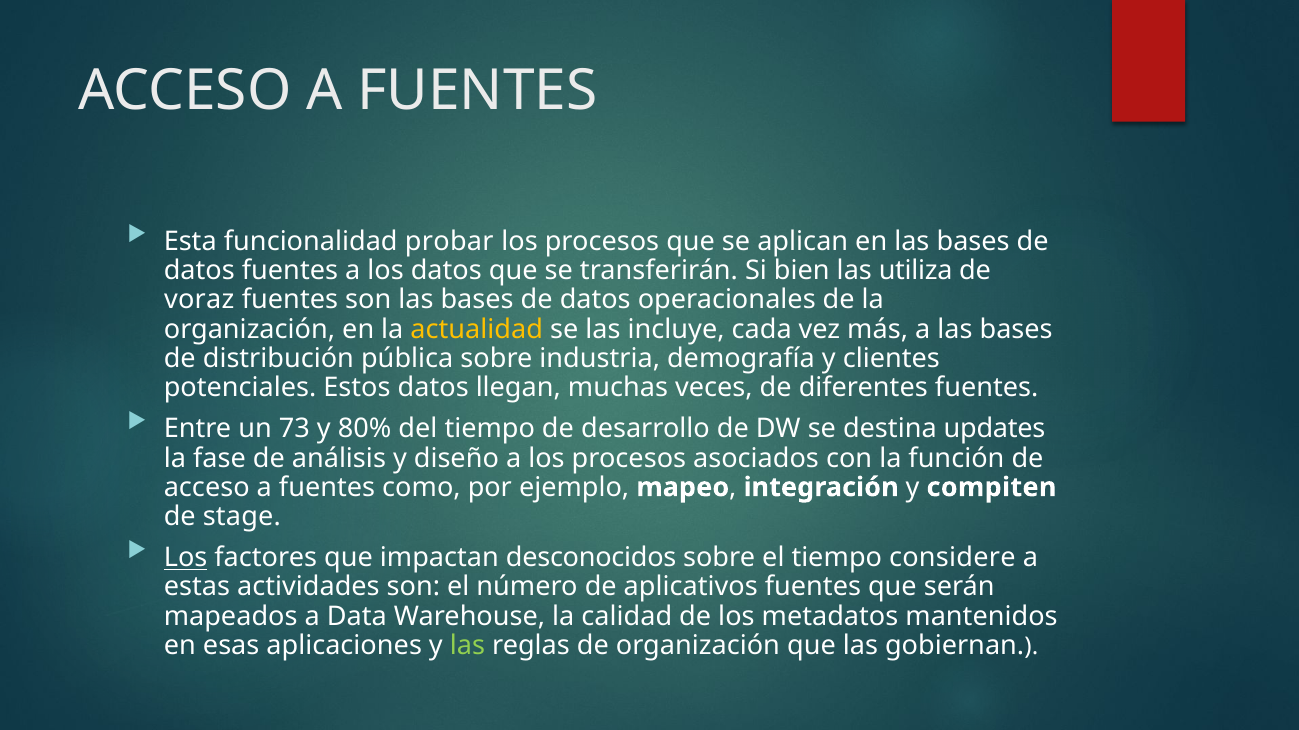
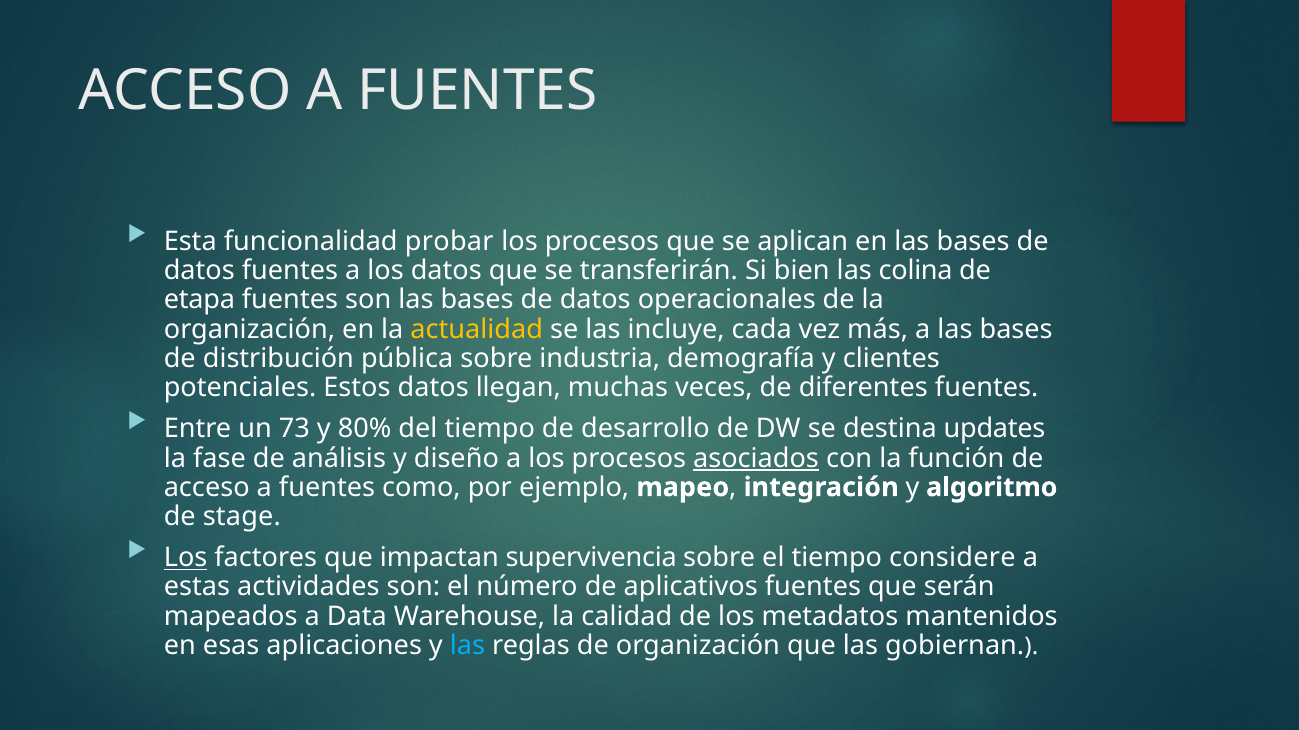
utiliza: utiliza -> colina
voraz: voraz -> etapa
asociados underline: none -> present
compiten: compiten -> algoritmo
desconocidos: desconocidos -> supervivencia
las at (467, 646) colour: light green -> light blue
